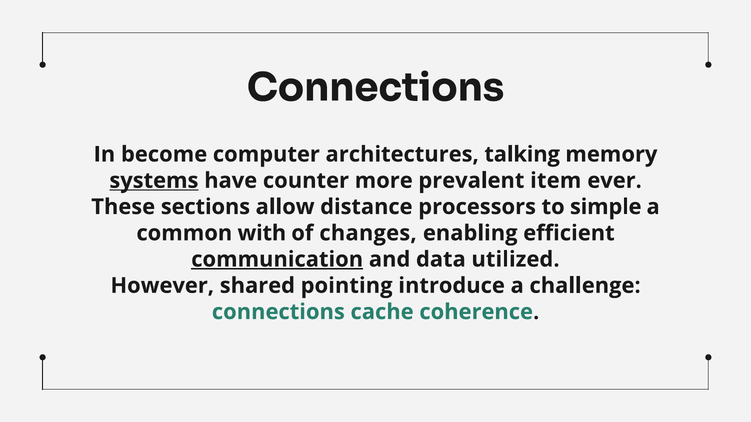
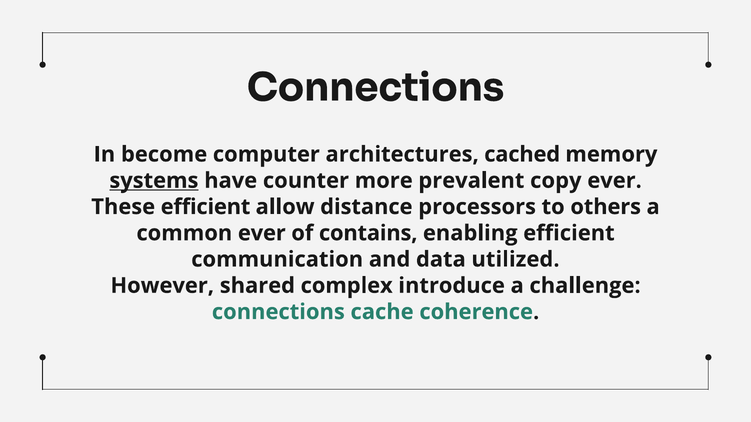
talking: talking -> cached
item: item -> copy
These sections: sections -> efficient
simple: simple -> others
common with: with -> ever
changes: changes -> contains
communication underline: present -> none
pointing: pointing -> complex
